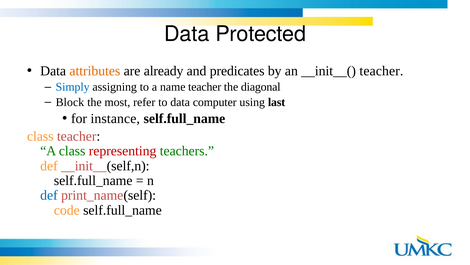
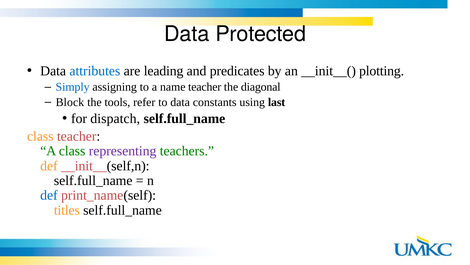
attributes colour: orange -> blue
already: already -> leading
__init__( teacher: teacher -> plotting
most: most -> tools
computer: computer -> constants
instance: instance -> dispatch
representing colour: red -> purple
code: code -> titles
